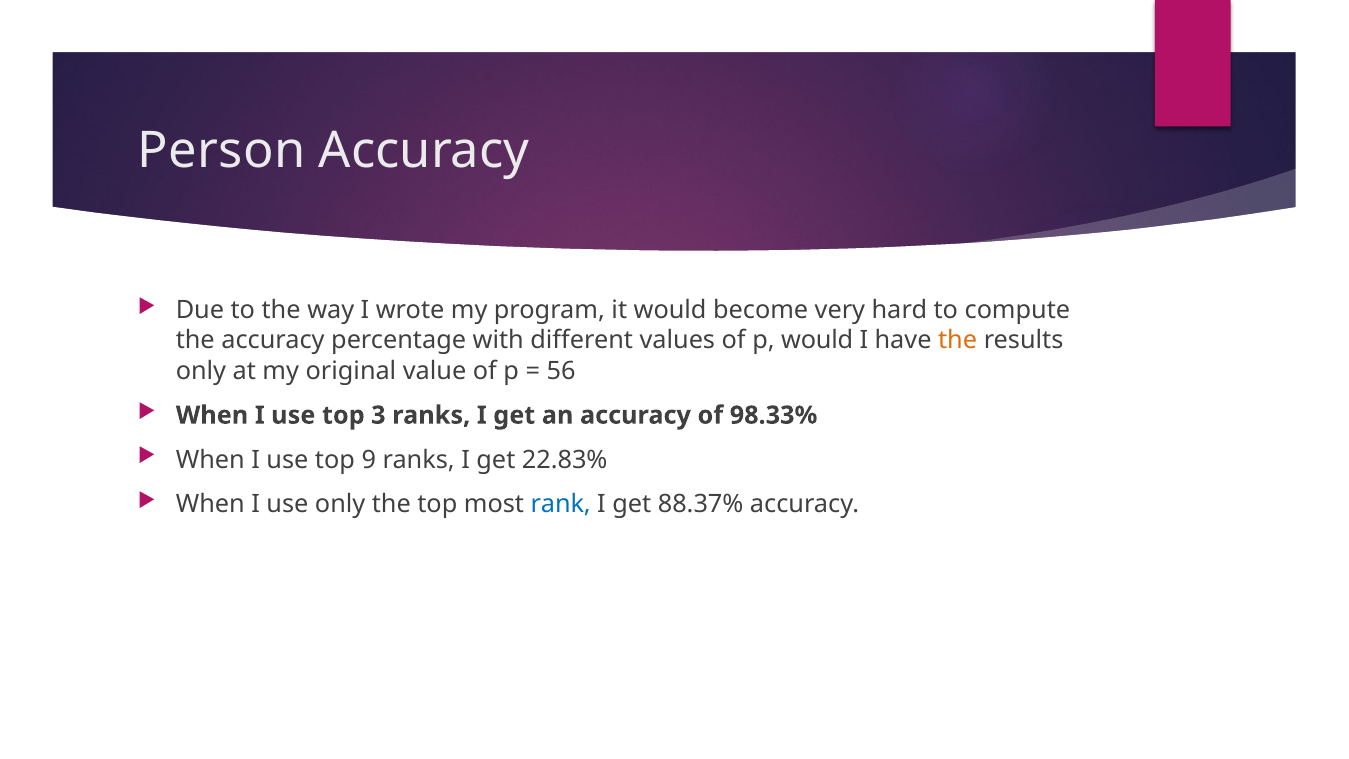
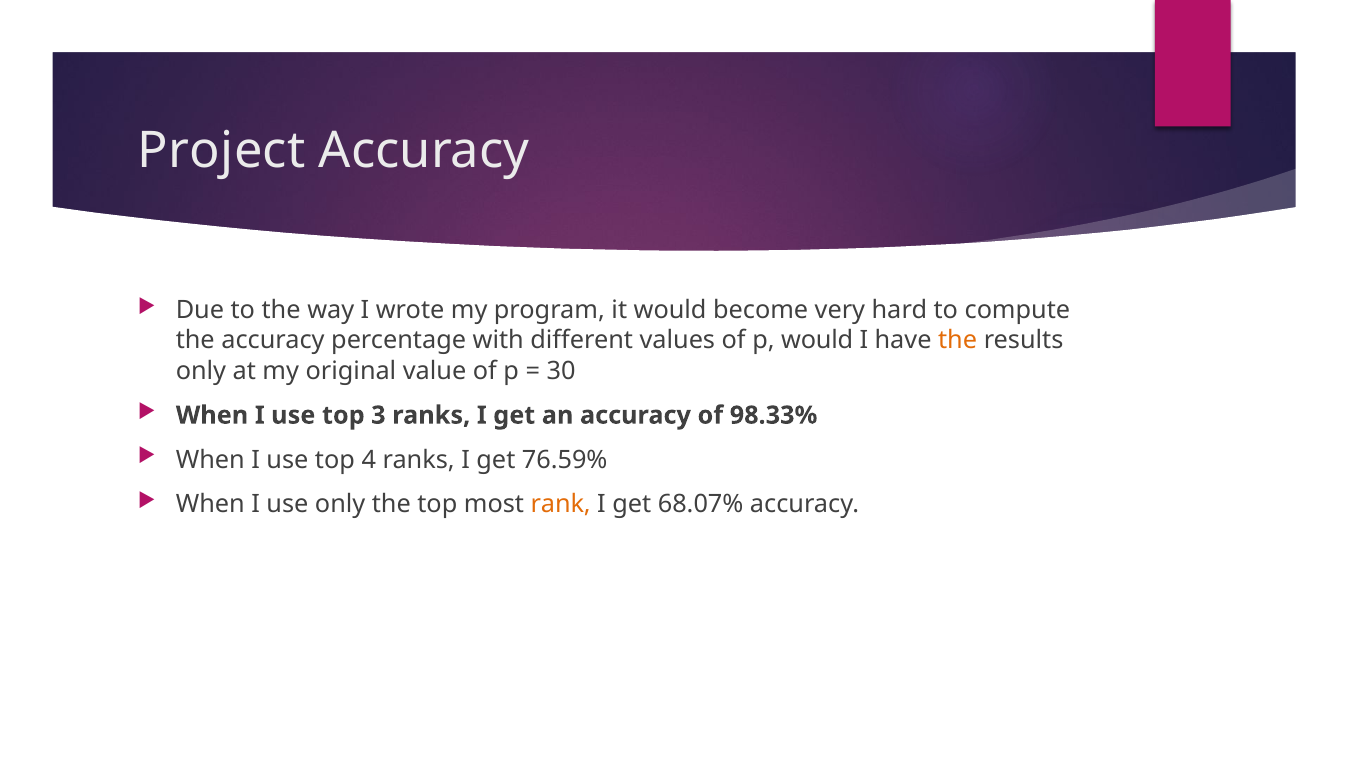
Person: Person -> Project
56: 56 -> 30
9: 9 -> 4
22.83%: 22.83% -> 76.59%
rank colour: blue -> orange
88.37%: 88.37% -> 68.07%
